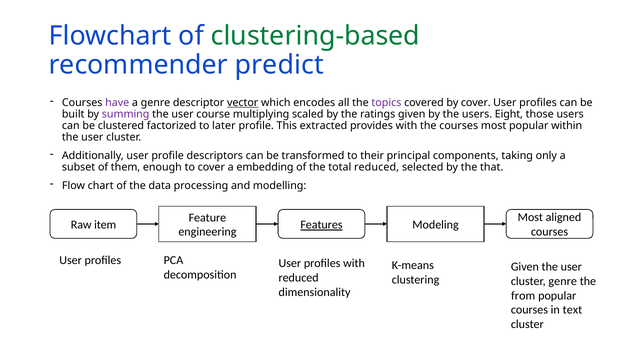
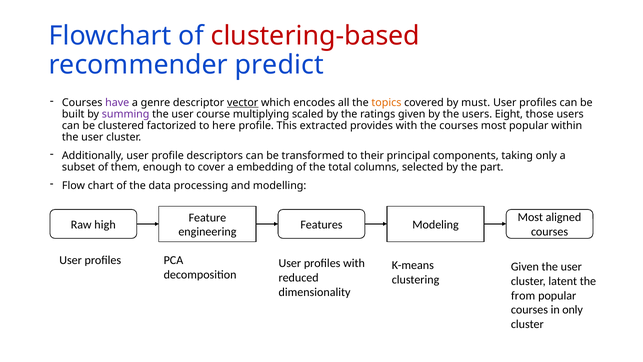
clustering-based colour: green -> red
topics colour: purple -> orange
by cover: cover -> must
later: later -> here
total reduced: reduced -> columns
that: that -> part
item: item -> high
Features underline: present -> none
cluster genre: genre -> latent
in text: text -> only
